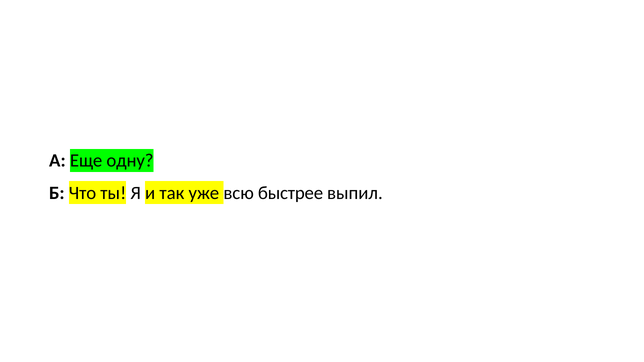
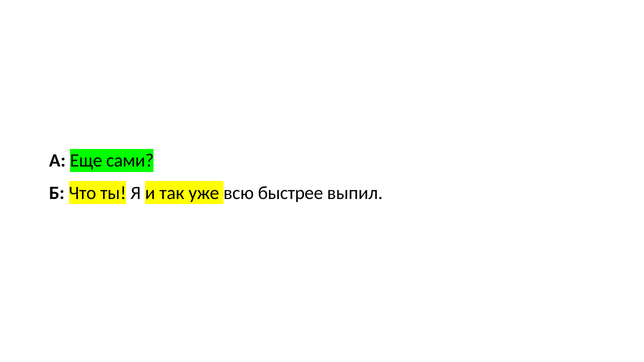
одну: одну -> сами
